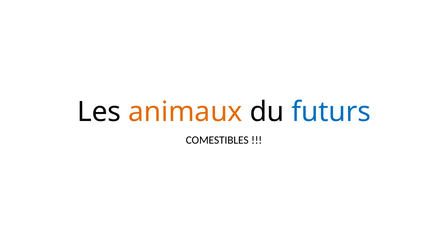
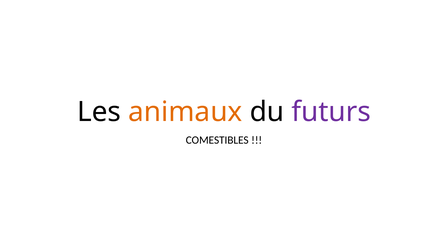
futurs colour: blue -> purple
